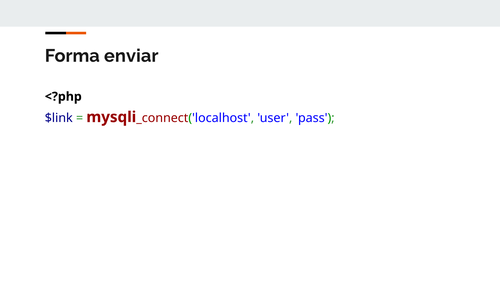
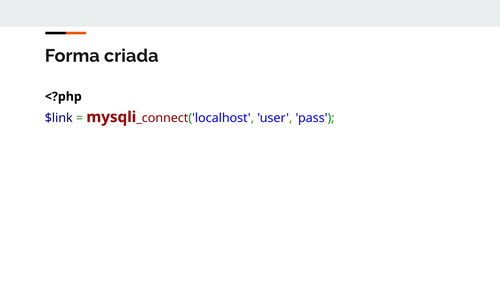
enviar: enviar -> criada
